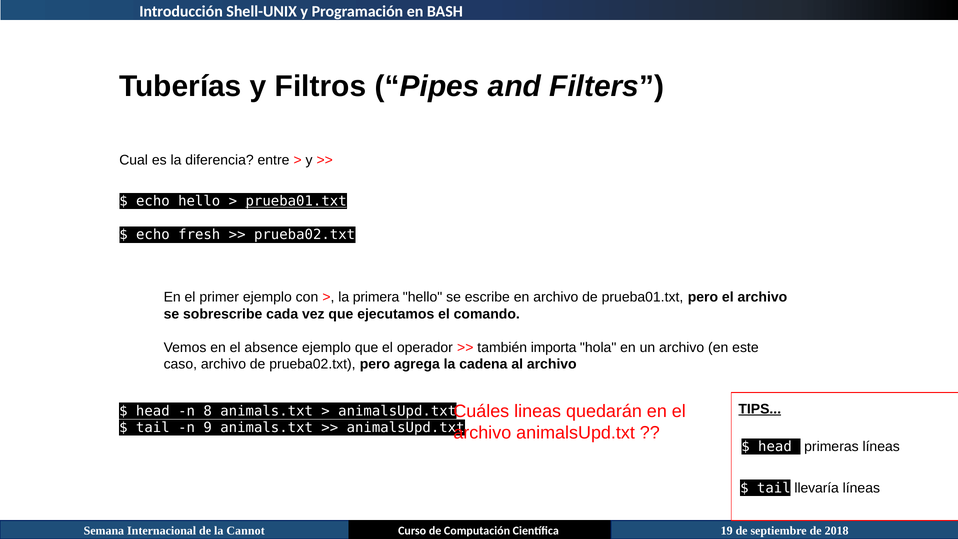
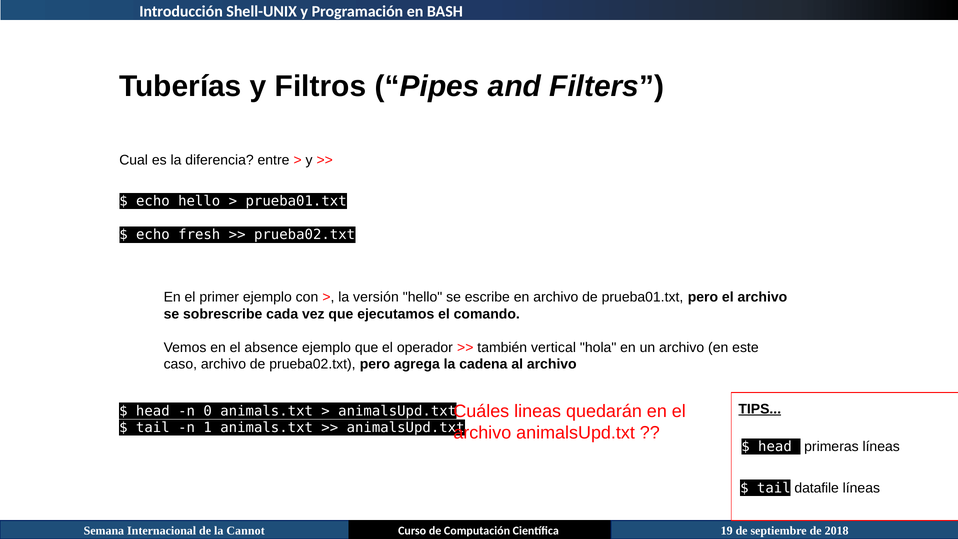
prueba01.txt at (296, 201) underline: present -> none
primera: primera -> versión
importa: importa -> vertical
8: 8 -> 0
9: 9 -> 1
llevaría: llevaría -> datafile
